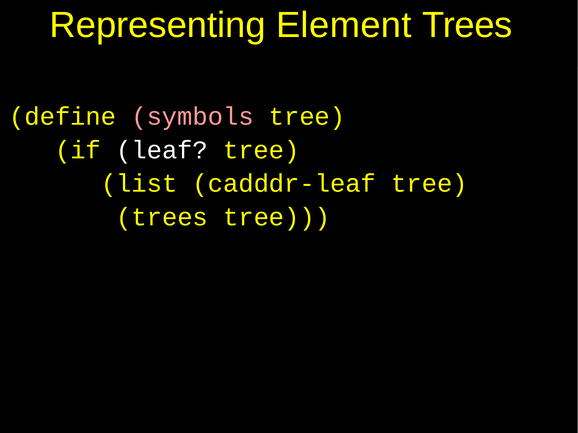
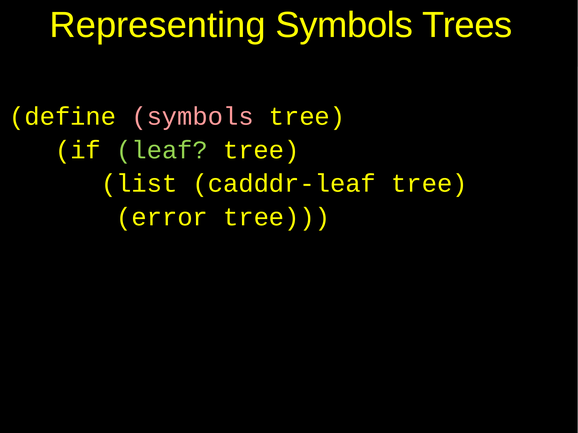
Representing Element: Element -> Symbols
leaf colour: white -> light green
trees at (162, 217): trees -> error
